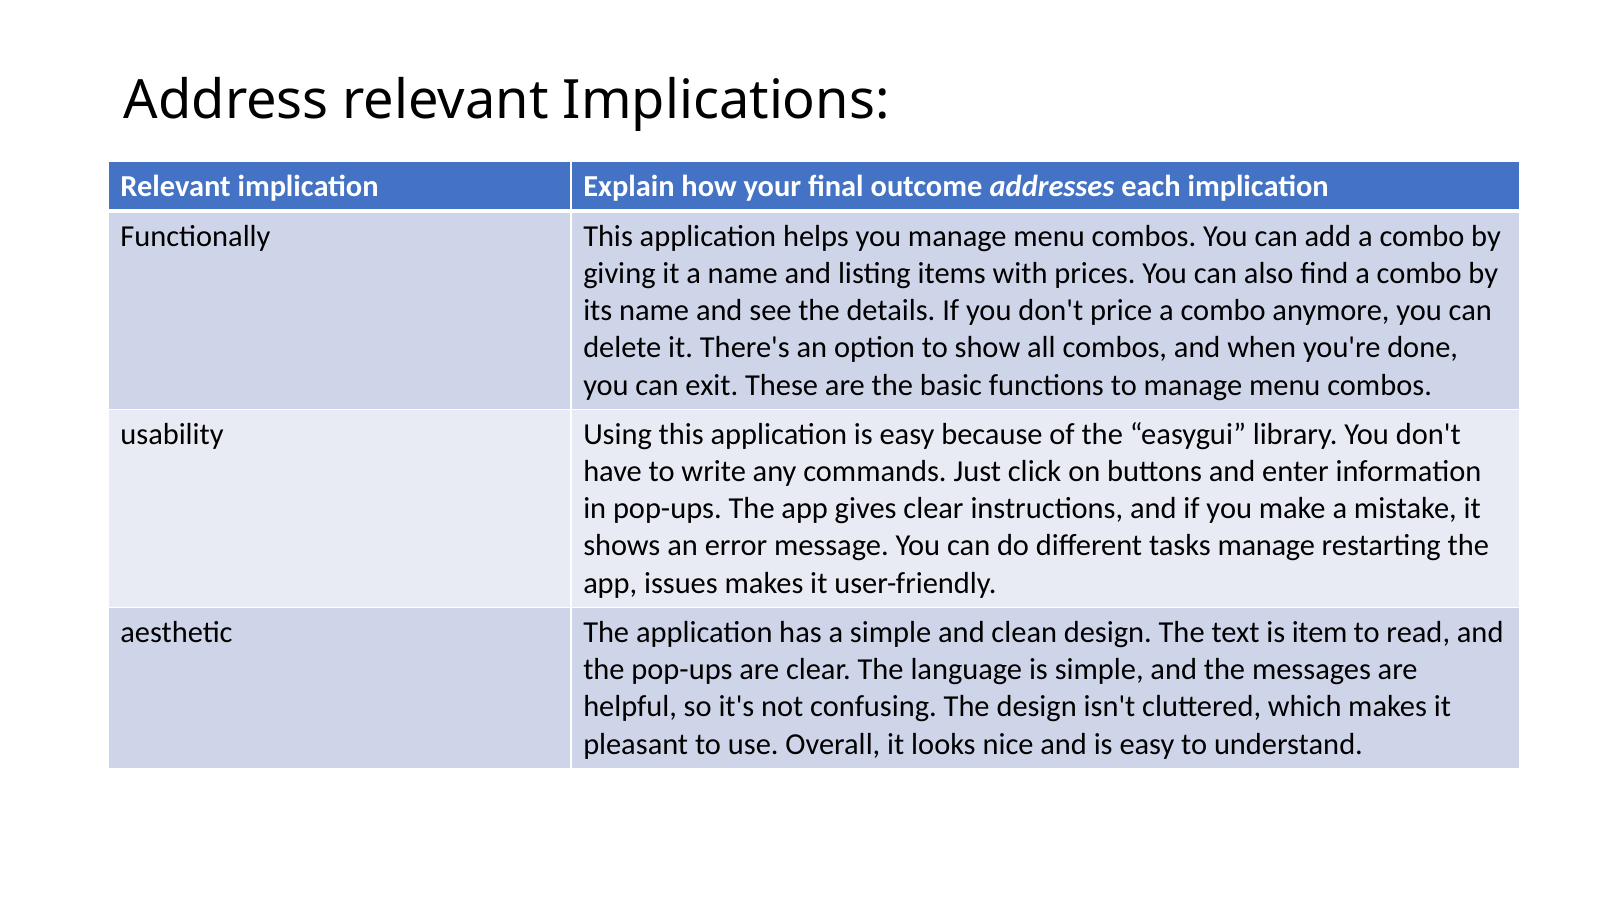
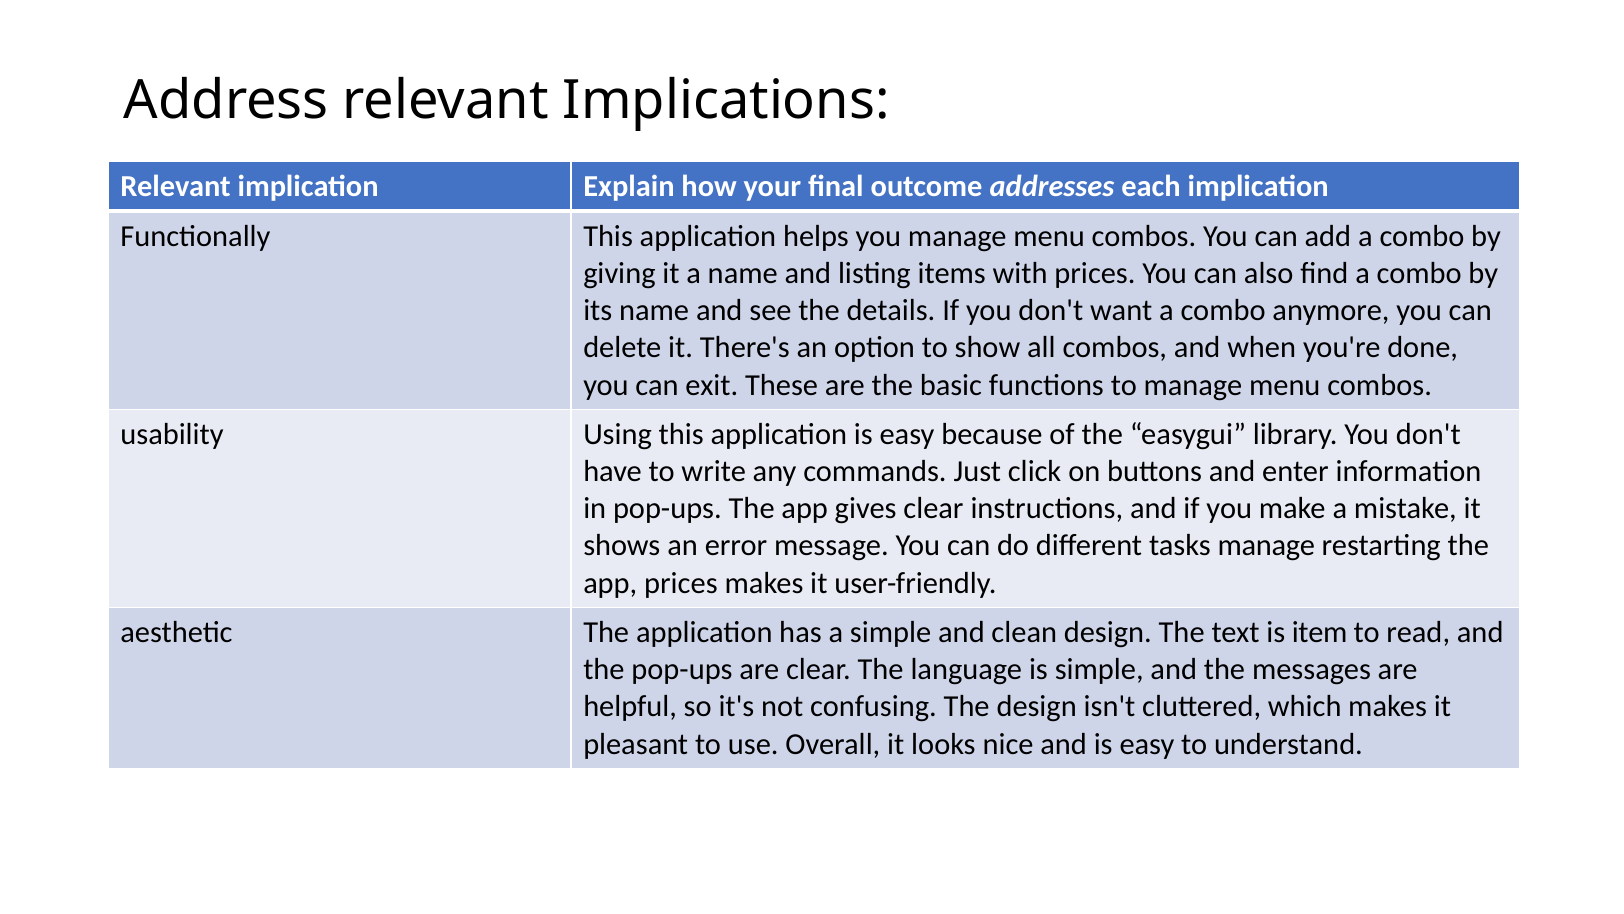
price: price -> want
app issues: issues -> prices
